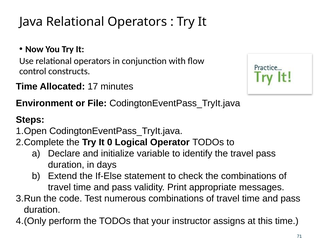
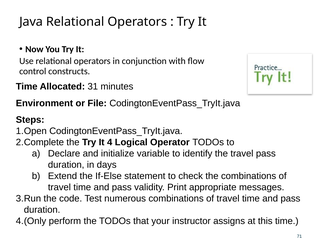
17: 17 -> 31
0: 0 -> 4
